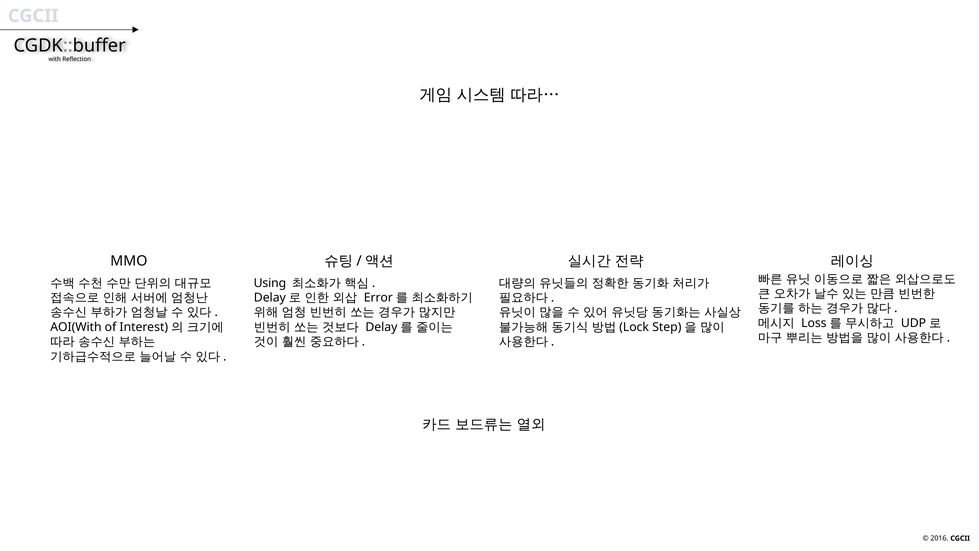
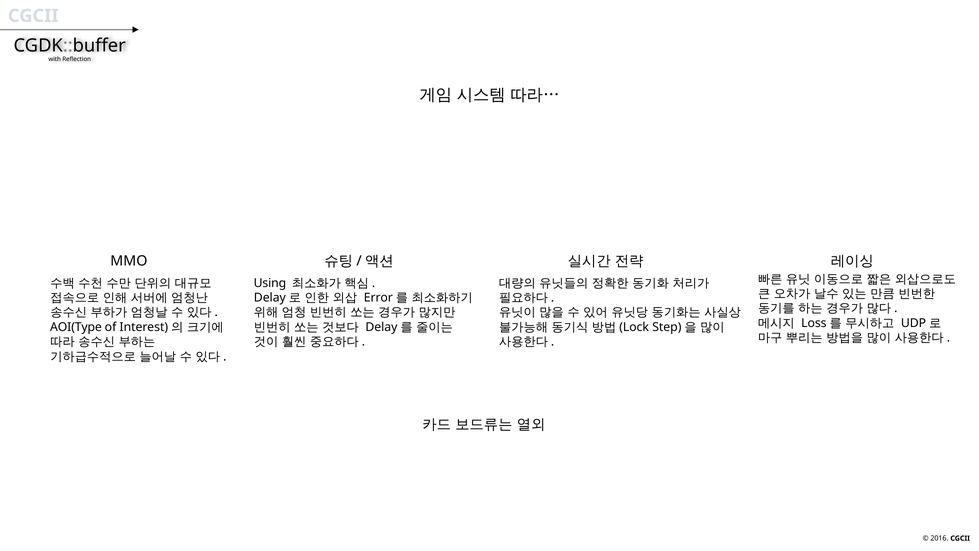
AOI(With: AOI(With -> AOI(Type
